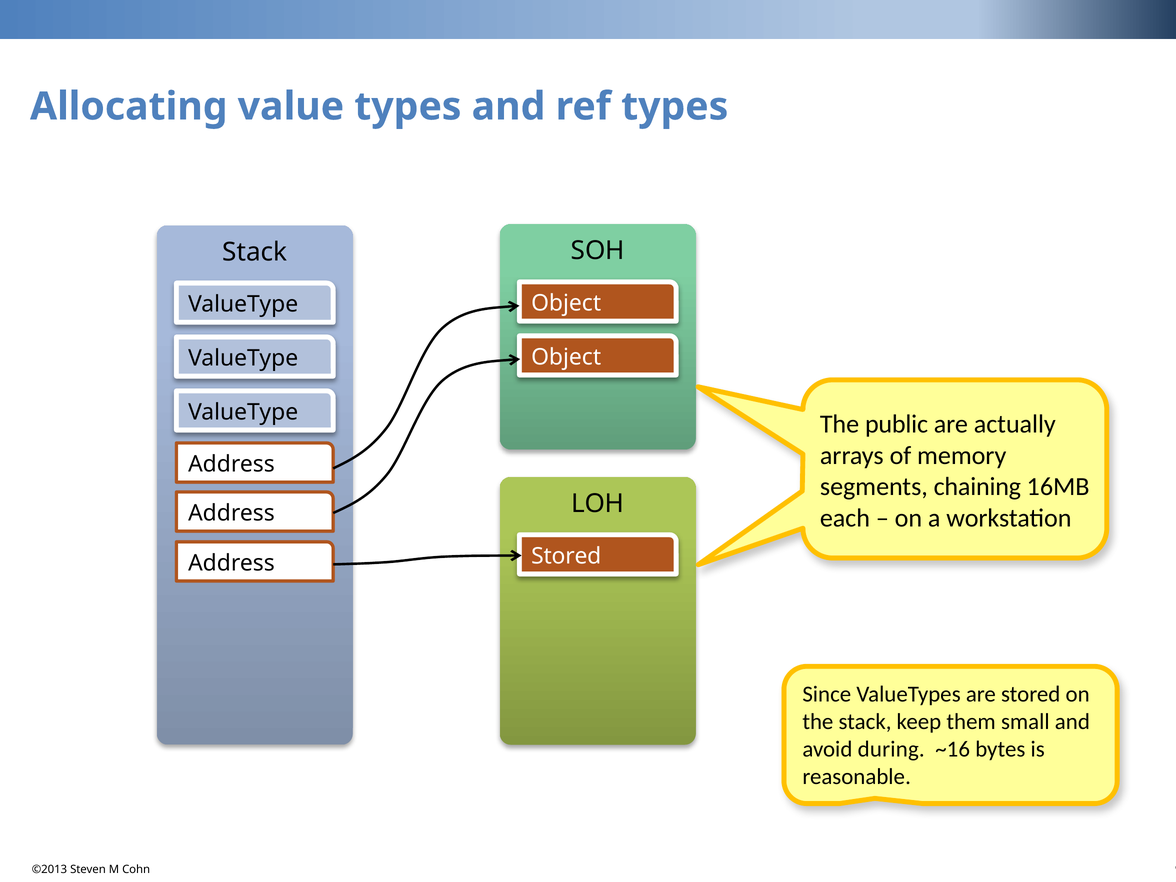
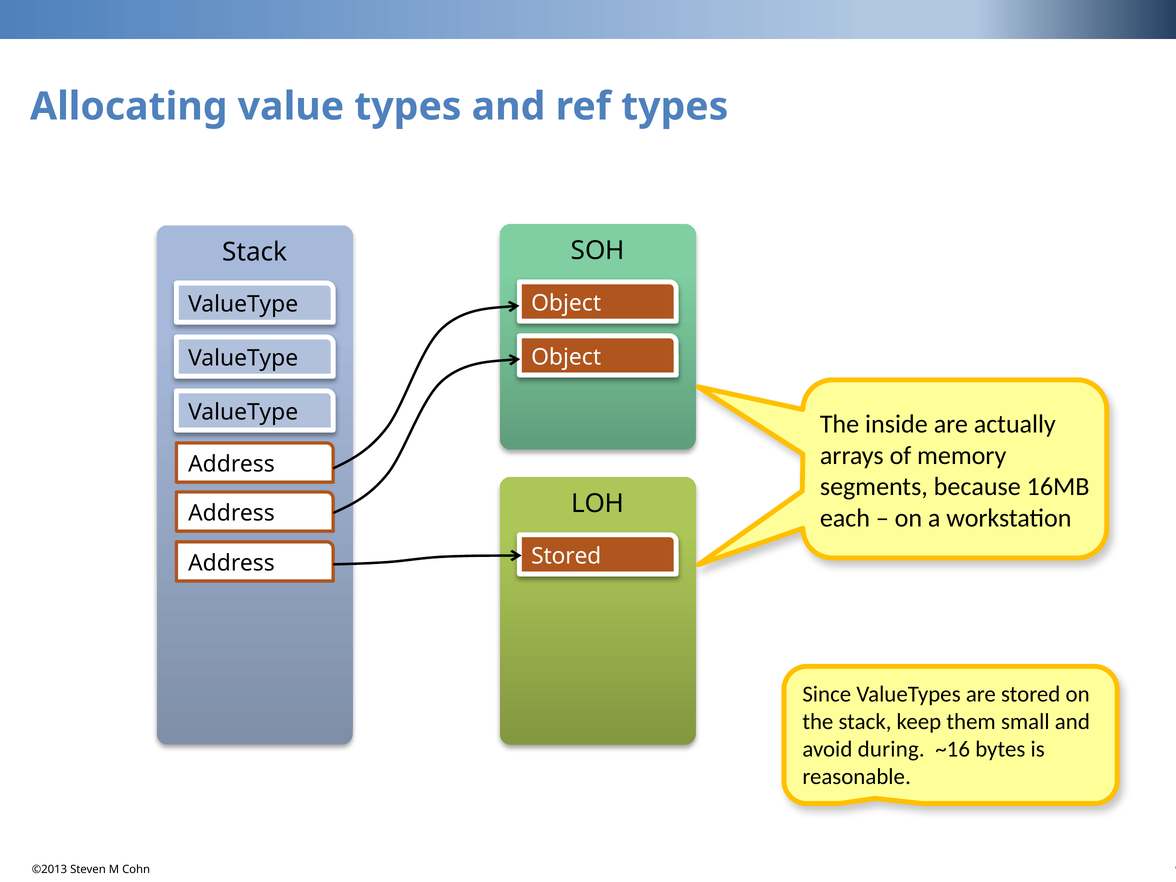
public: public -> inside
chaining: chaining -> because
